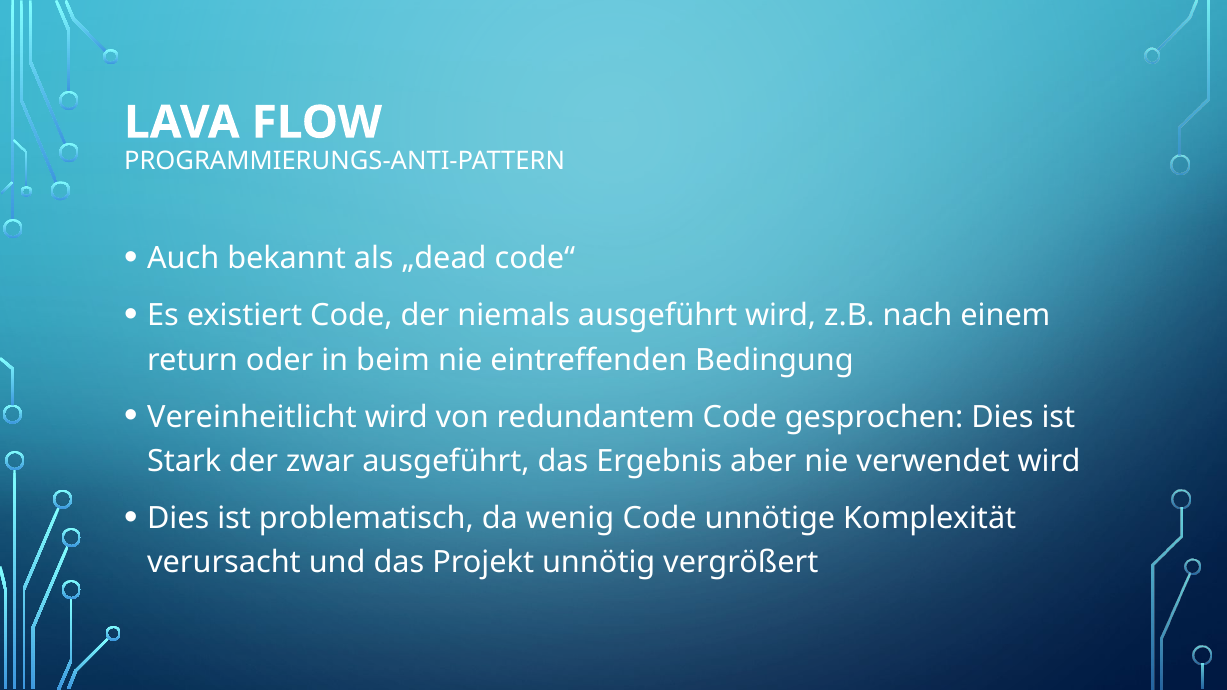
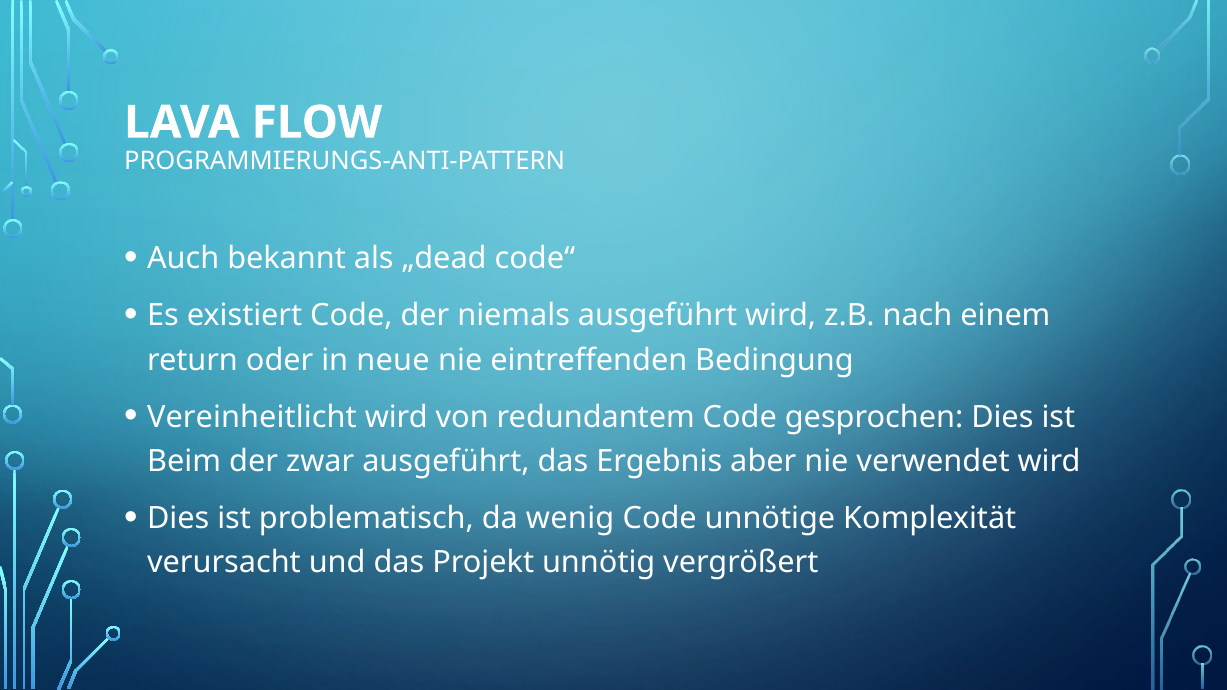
beim: beim -> neue
Stark: Stark -> Beim
